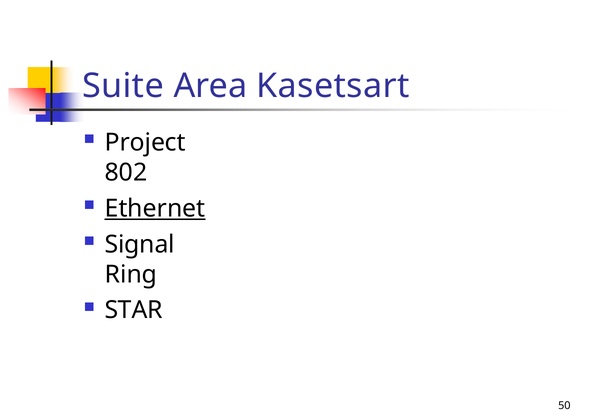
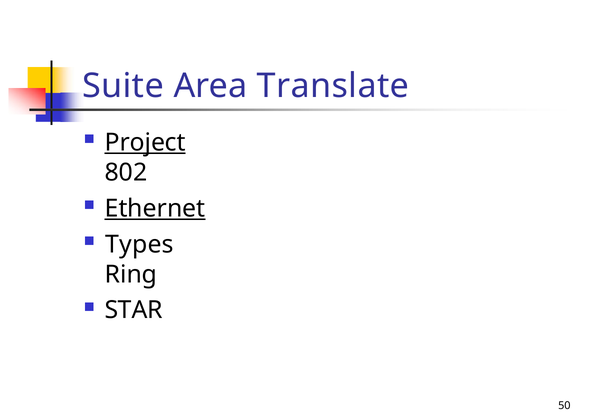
Kasetsart: Kasetsart -> Translate
Project underline: none -> present
Signal: Signal -> Types
